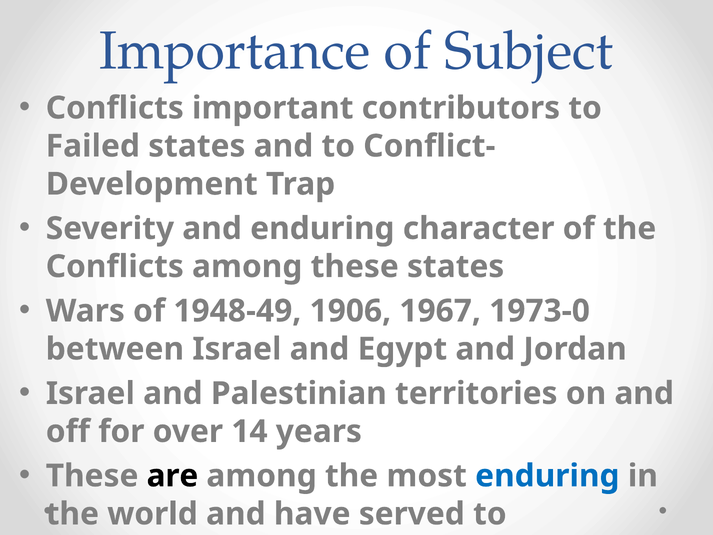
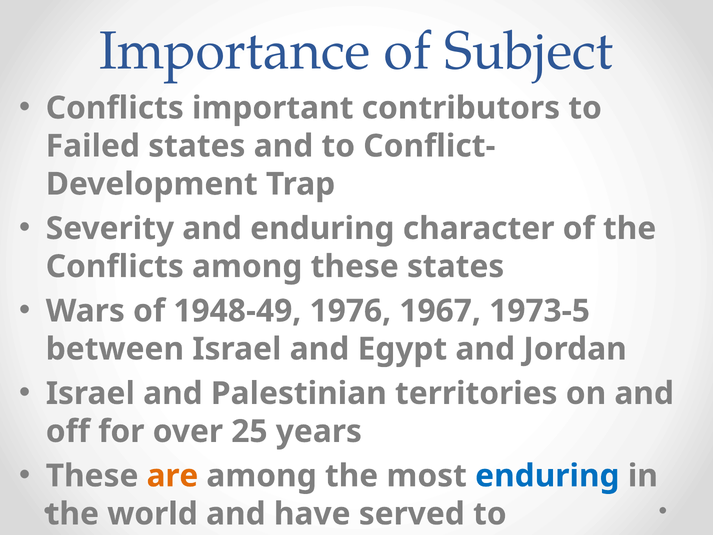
1906: 1906 -> 1976
1973-0: 1973-0 -> 1973-5
14: 14 -> 25
are colour: black -> orange
